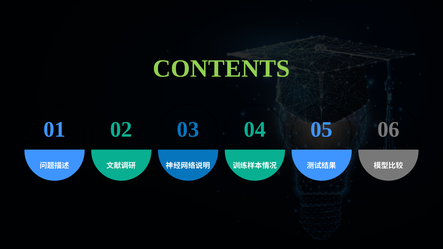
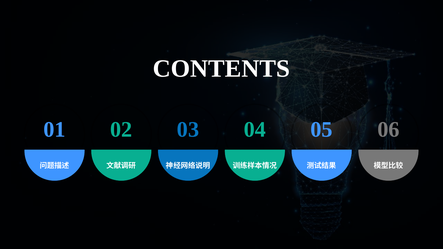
CONTENTS colour: light green -> white
